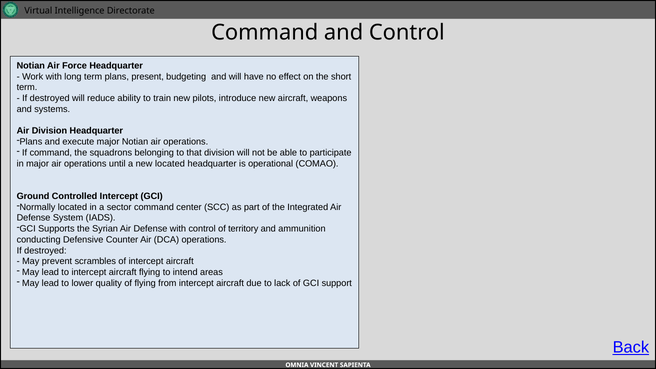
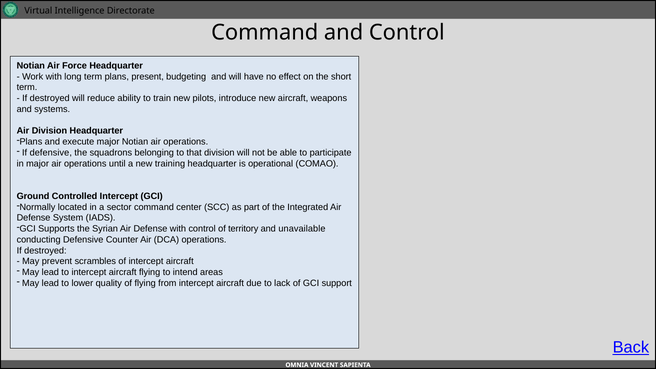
If command: command -> defensive
new located: located -> training
ammunition: ammunition -> unavailable
